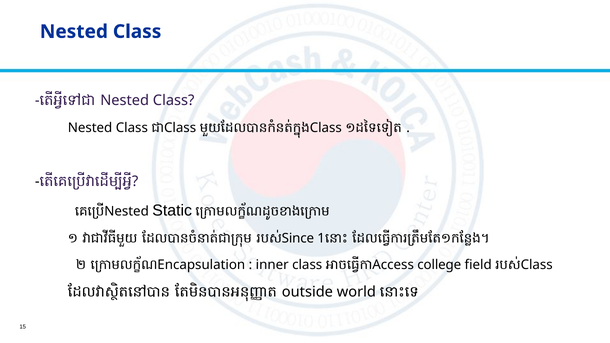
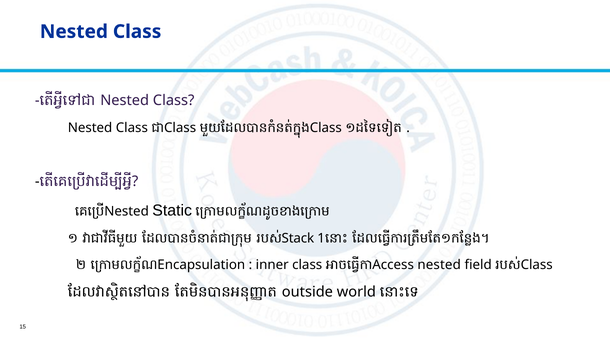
Since: Since -> Stack
college at (439, 265): college -> nested
